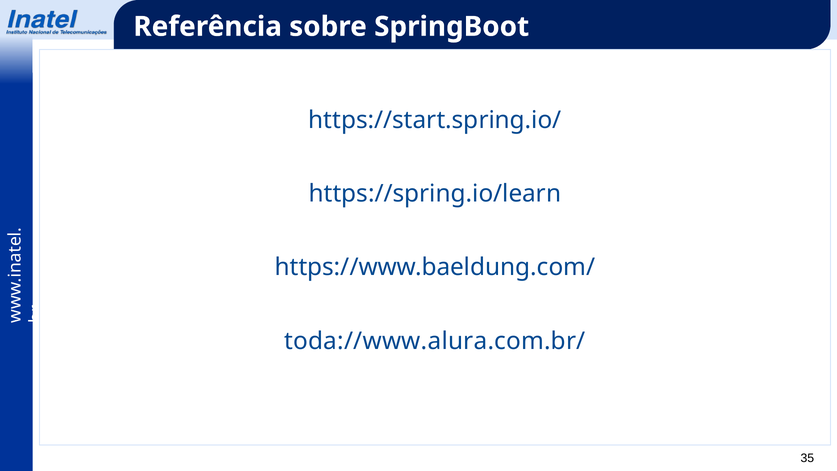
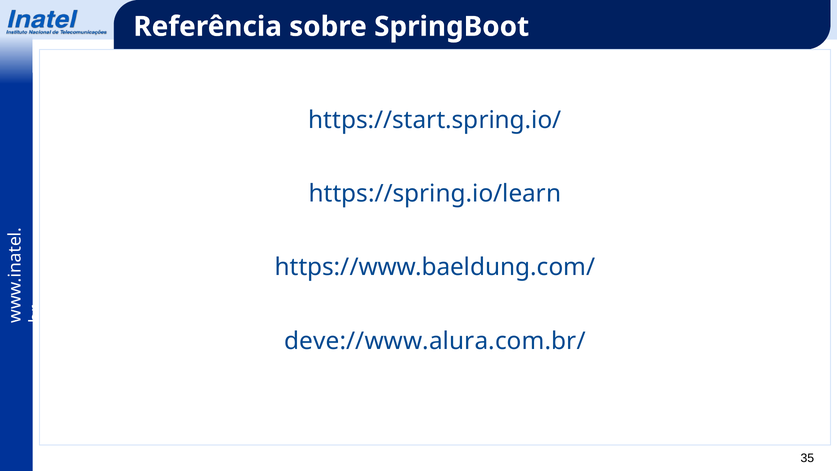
toda://www.alura.com.br/: toda://www.alura.com.br/ -> deve://www.alura.com.br/
